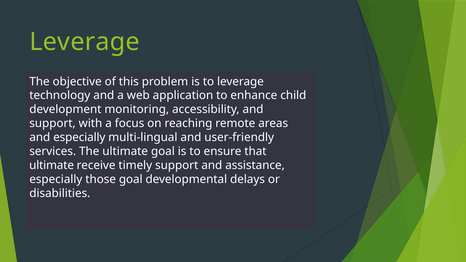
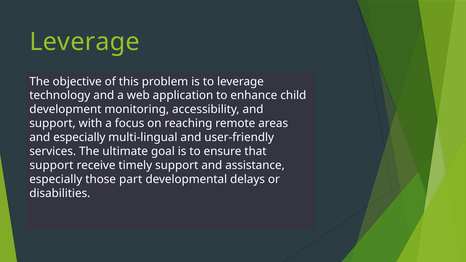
ultimate at (52, 165): ultimate -> support
those goal: goal -> part
